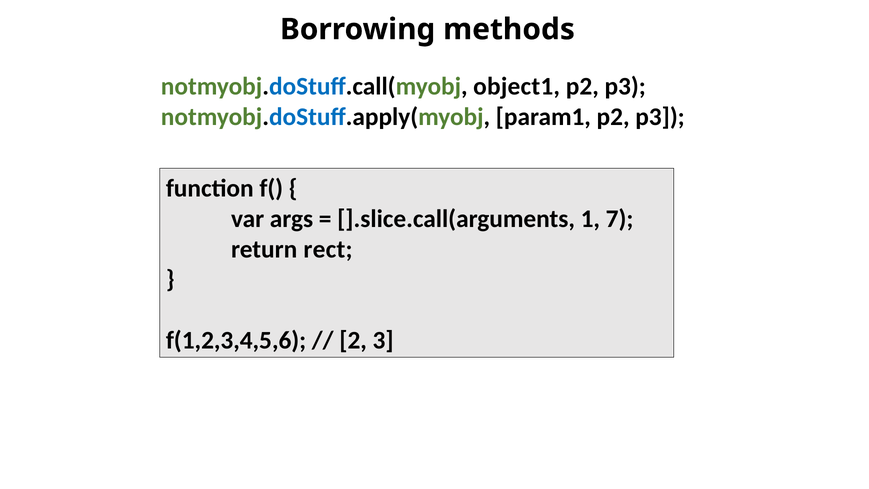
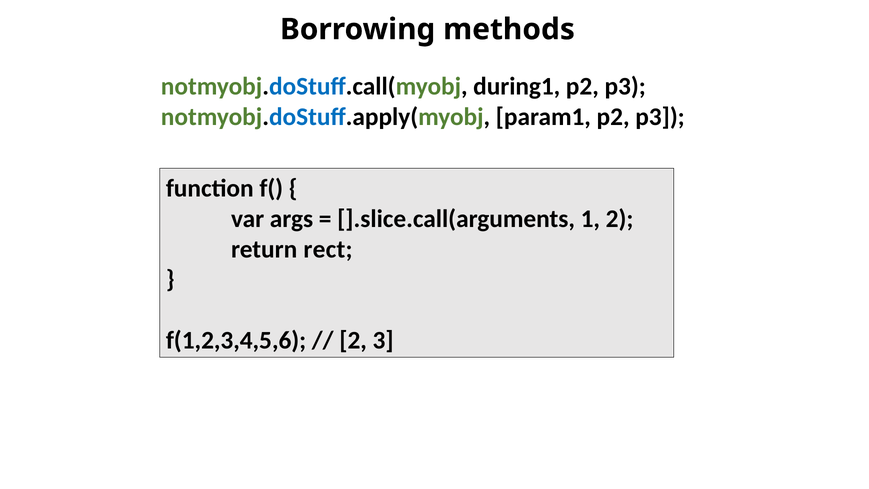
object1: object1 -> during1
1 7: 7 -> 2
